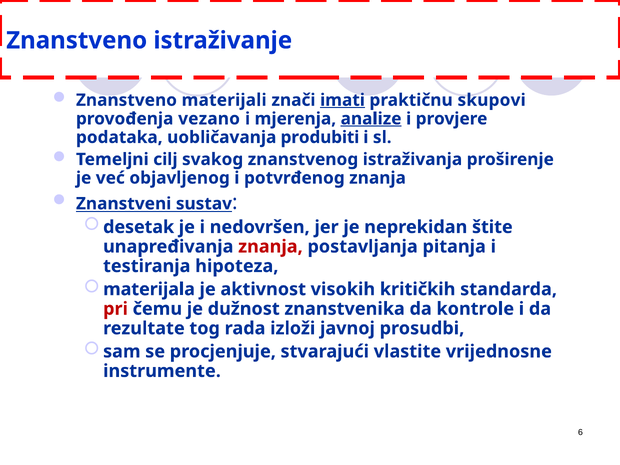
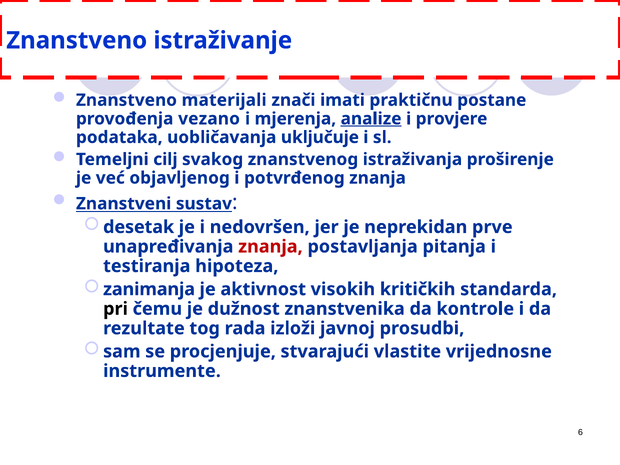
imati underline: present -> none
skupovi: skupovi -> postane
produbiti: produbiti -> uključuje
štite: štite -> prve
materijala: materijala -> zanimanja
pri colour: red -> black
